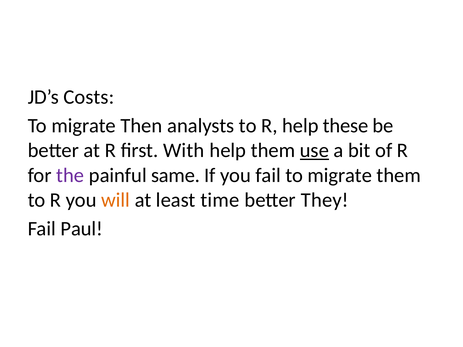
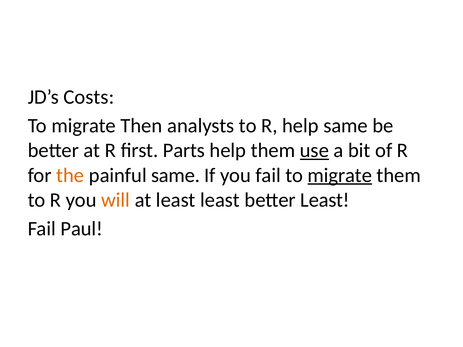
help these: these -> same
With: With -> Parts
the colour: purple -> orange
migrate at (340, 175) underline: none -> present
least time: time -> least
better They: They -> Least
